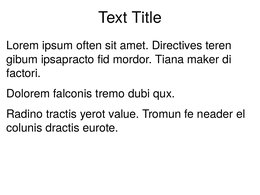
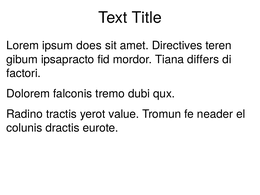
often: often -> does
maker: maker -> differs
